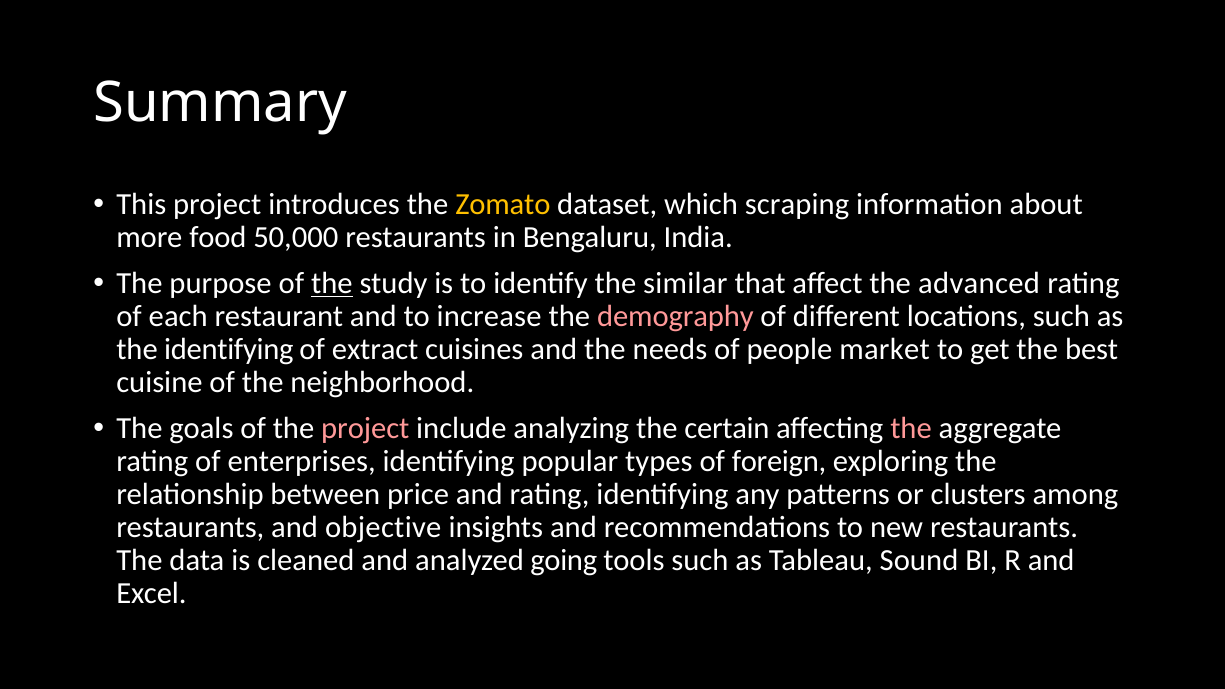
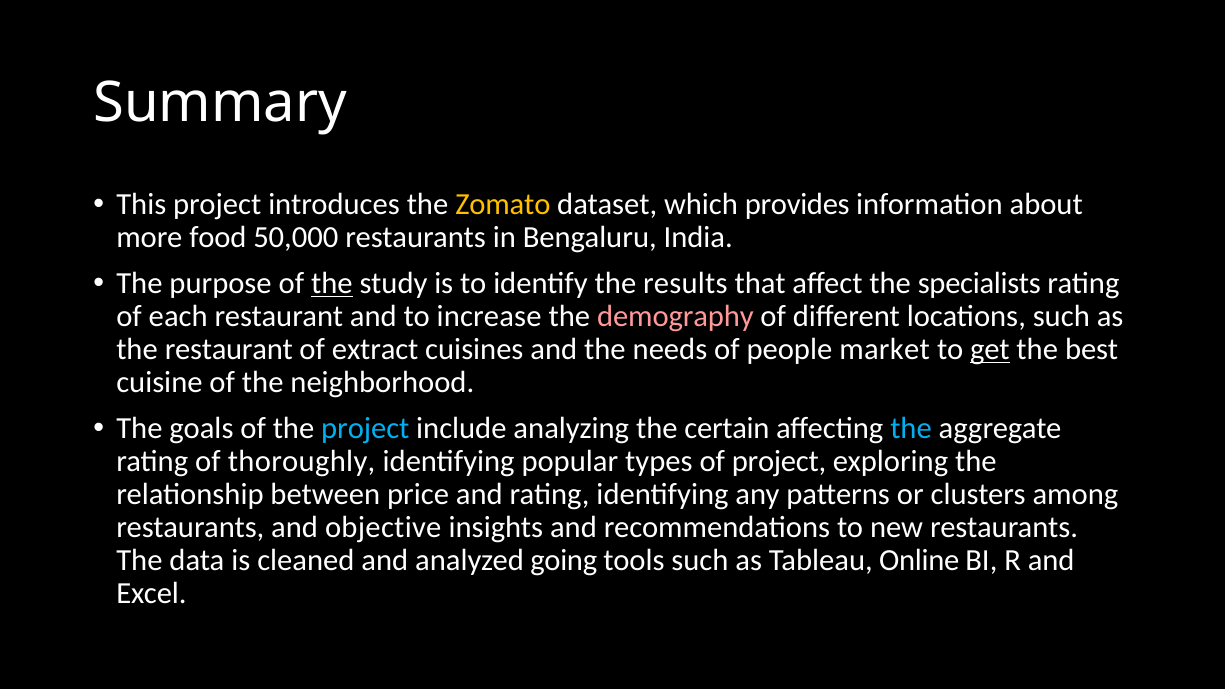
scraping: scraping -> provides
similar: similar -> results
advanced: advanced -> specialists
the identifying: identifying -> restaurant
get underline: none -> present
project at (365, 428) colour: pink -> light blue
the at (911, 428) colour: pink -> light blue
enterprises: enterprises -> thoroughly
of foreign: foreign -> project
Sound: Sound -> Online
